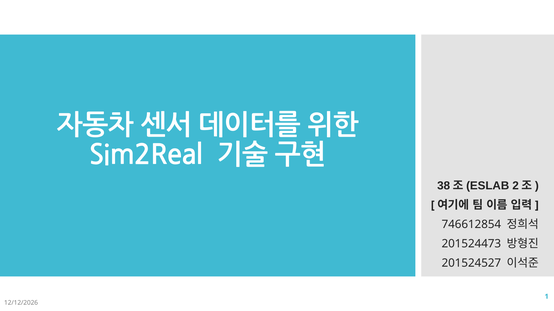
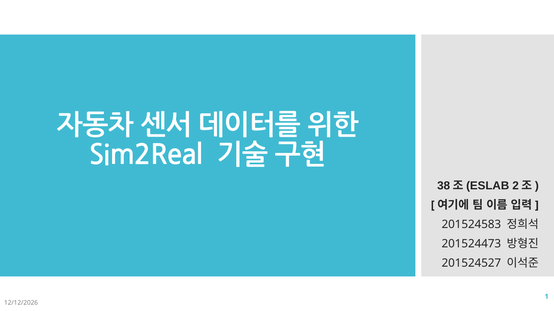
746612854: 746612854 -> 201524583
